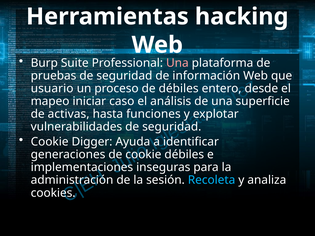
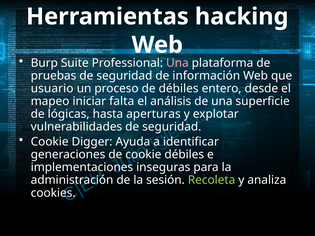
caso: caso -> falta
activas: activas -> lógicas
funciones: funciones -> aperturas
Recoleta colour: light blue -> light green
